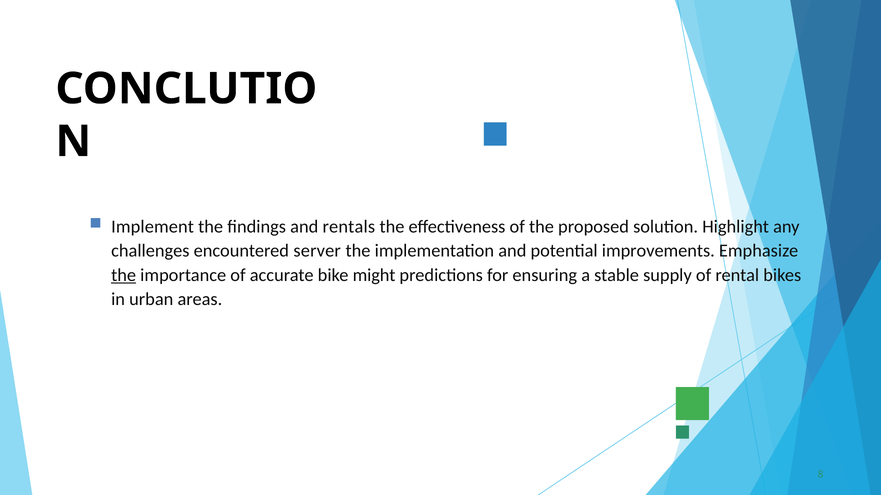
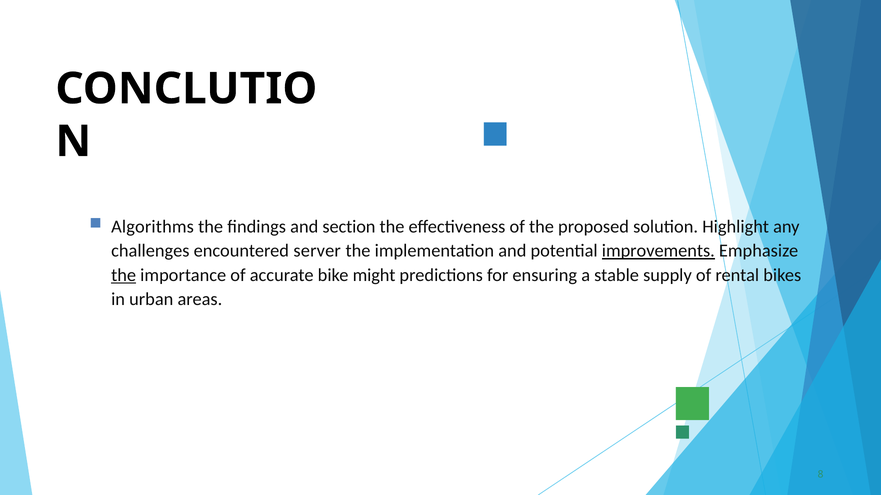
Implement: Implement -> Algorithms
rentals: rentals -> section
improvements underline: none -> present
